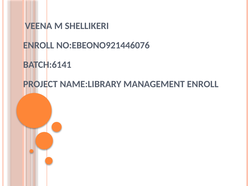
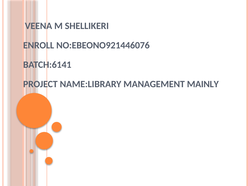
MANAGEMENT ENROLL: ENROLL -> MAINLY
